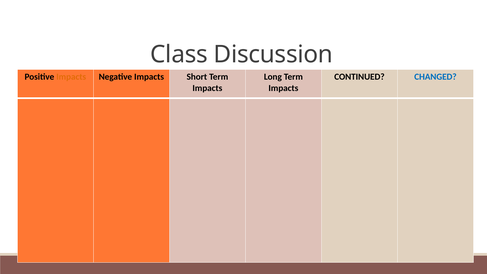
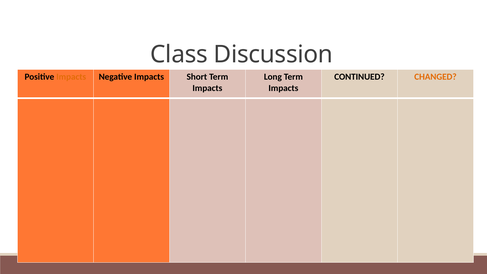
CHANGED colour: blue -> orange
